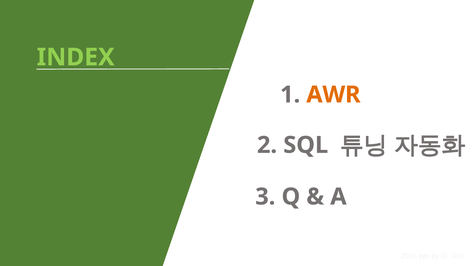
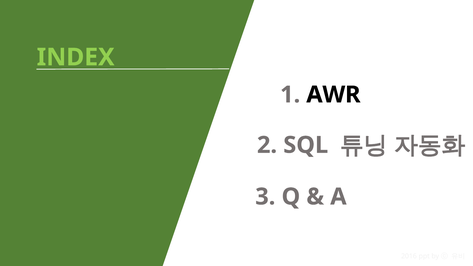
AWR colour: orange -> black
